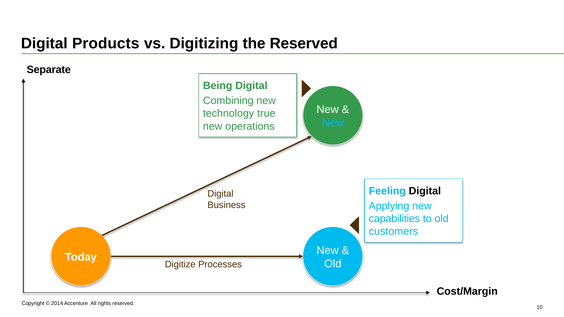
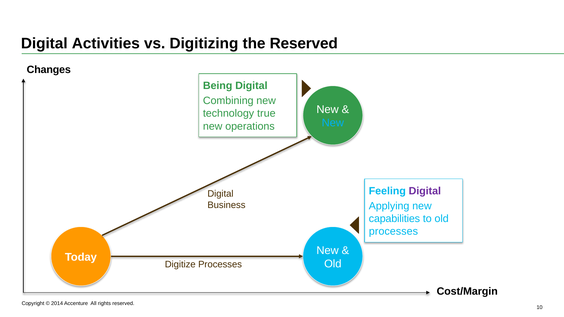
Products: Products -> Activities
Separate: Separate -> Changes
Digital at (425, 191) colour: black -> purple
customers at (393, 232): customers -> processes
